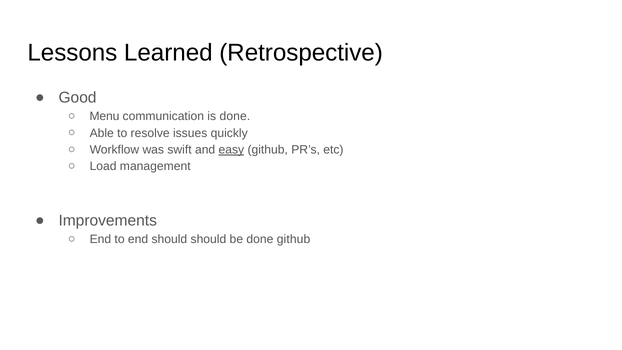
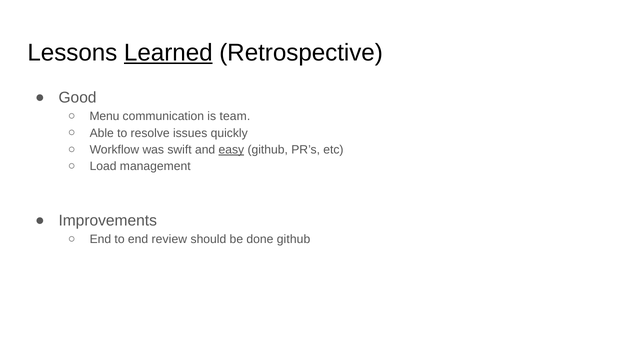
Learned underline: none -> present
is done: done -> team
end should: should -> review
